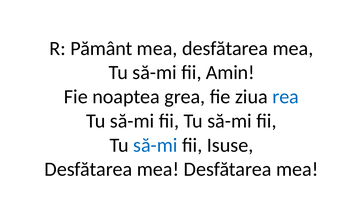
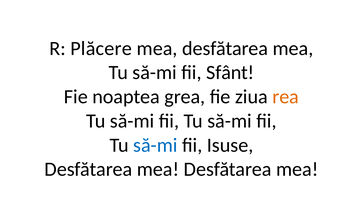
Pământ: Pământ -> Plăcere
Amin: Amin -> Sfânt
rea colour: blue -> orange
